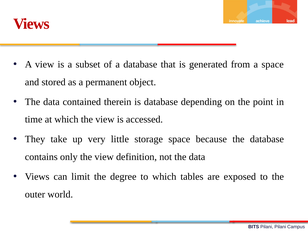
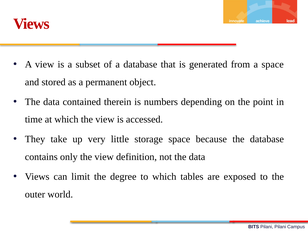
is database: database -> numbers
